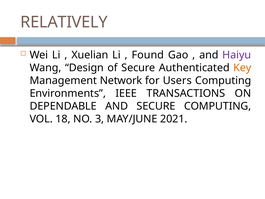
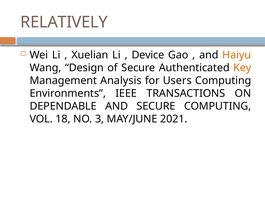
Found: Found -> Device
Haiyu colour: purple -> orange
Network: Network -> Analysis
